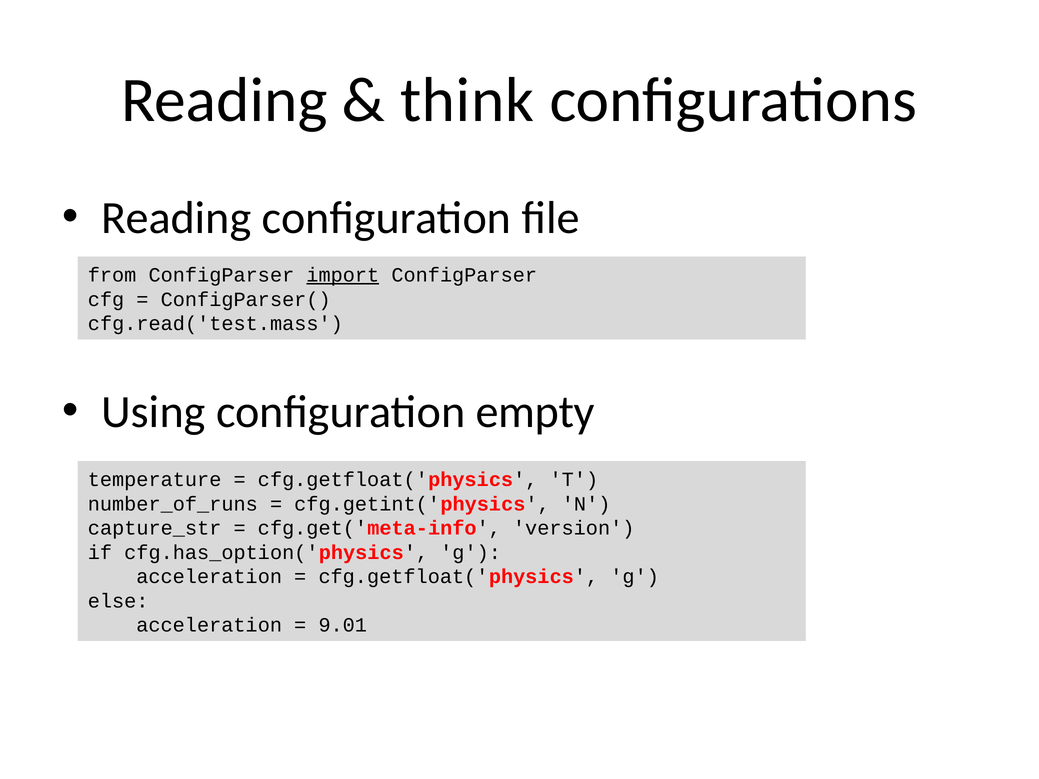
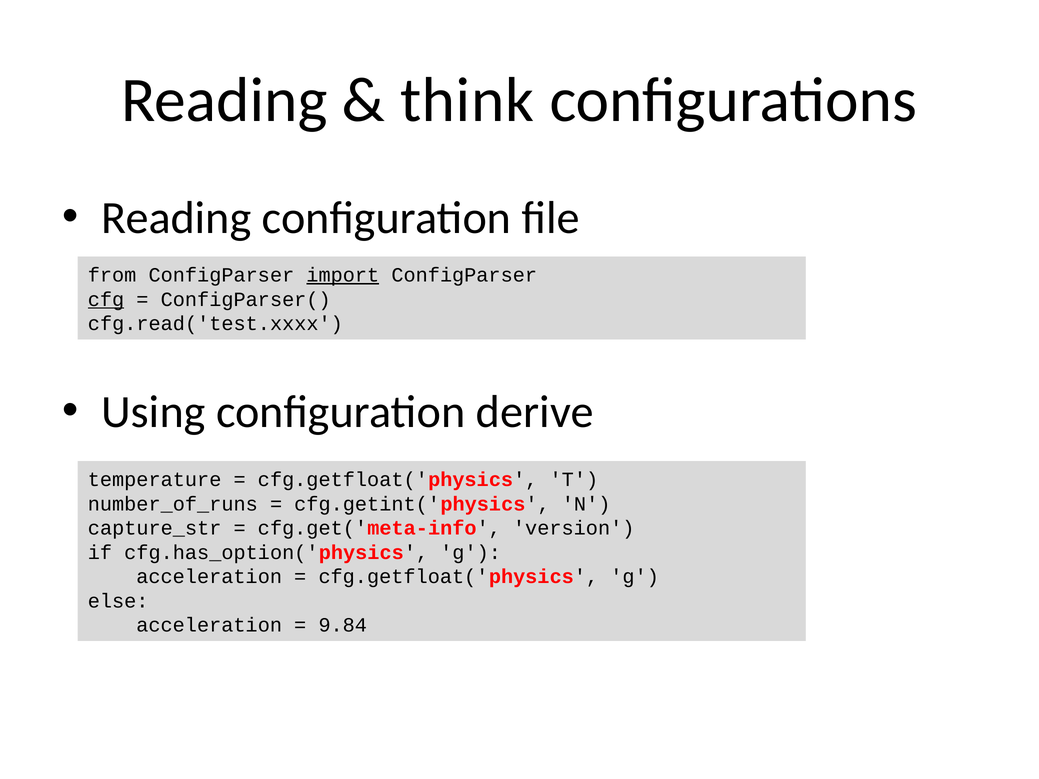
cfg underline: none -> present
cfg.read('test.mass: cfg.read('test.mass -> cfg.read('test.xxxx
empty: empty -> derive
9.01: 9.01 -> 9.84
